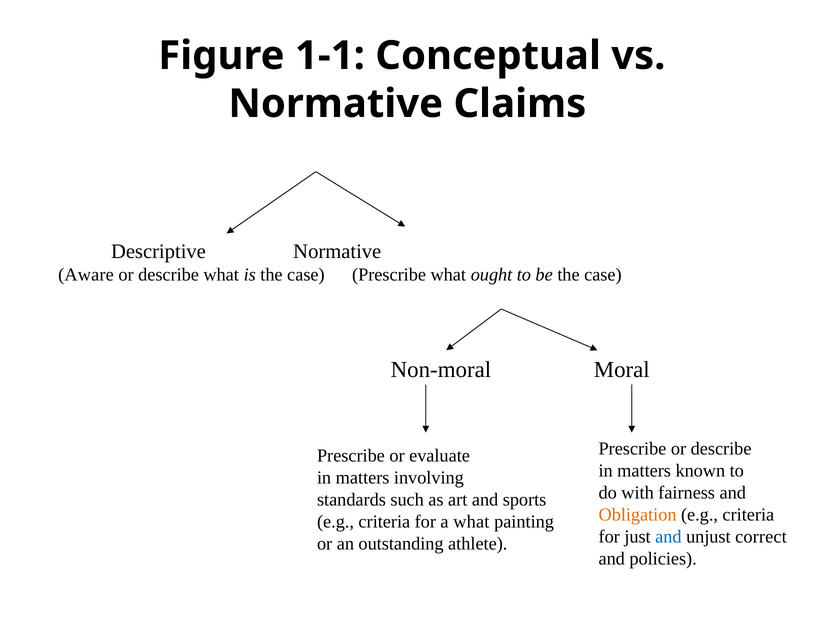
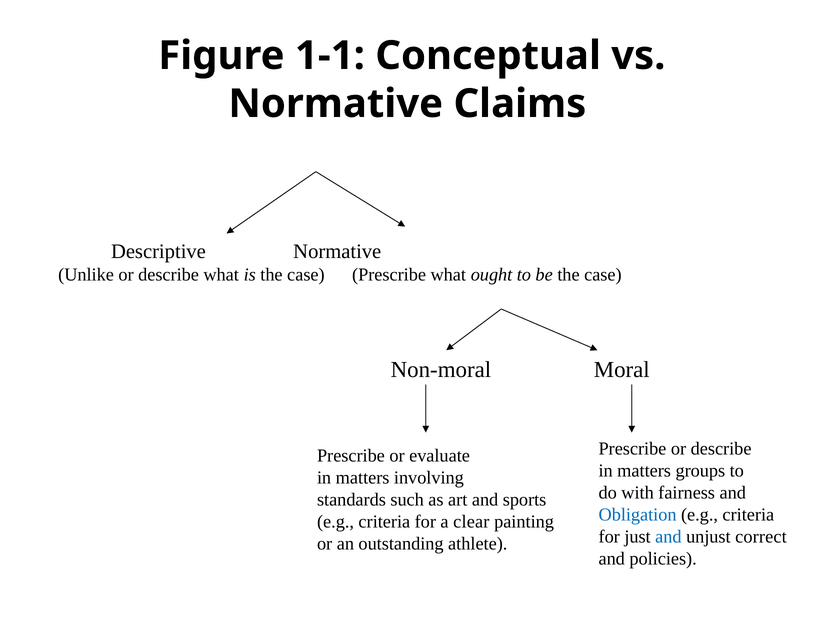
Aware: Aware -> Unlike
known: known -> groups
Obligation colour: orange -> blue
a what: what -> clear
